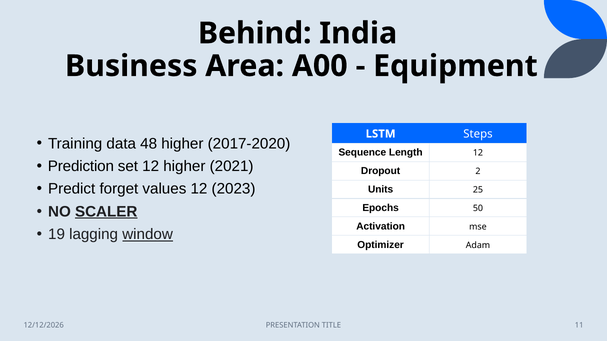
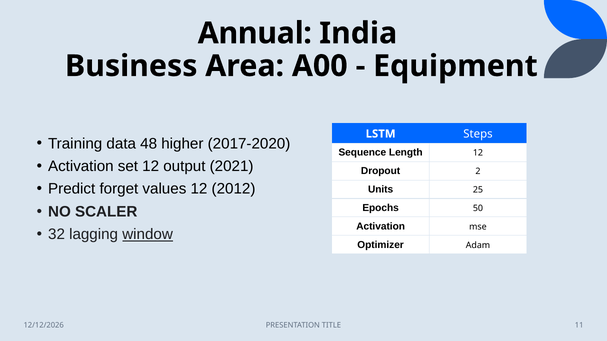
Behind: Behind -> Annual
Prediction at (81, 166): Prediction -> Activation
12 higher: higher -> output
2023: 2023 -> 2012
SCALER underline: present -> none
19: 19 -> 32
